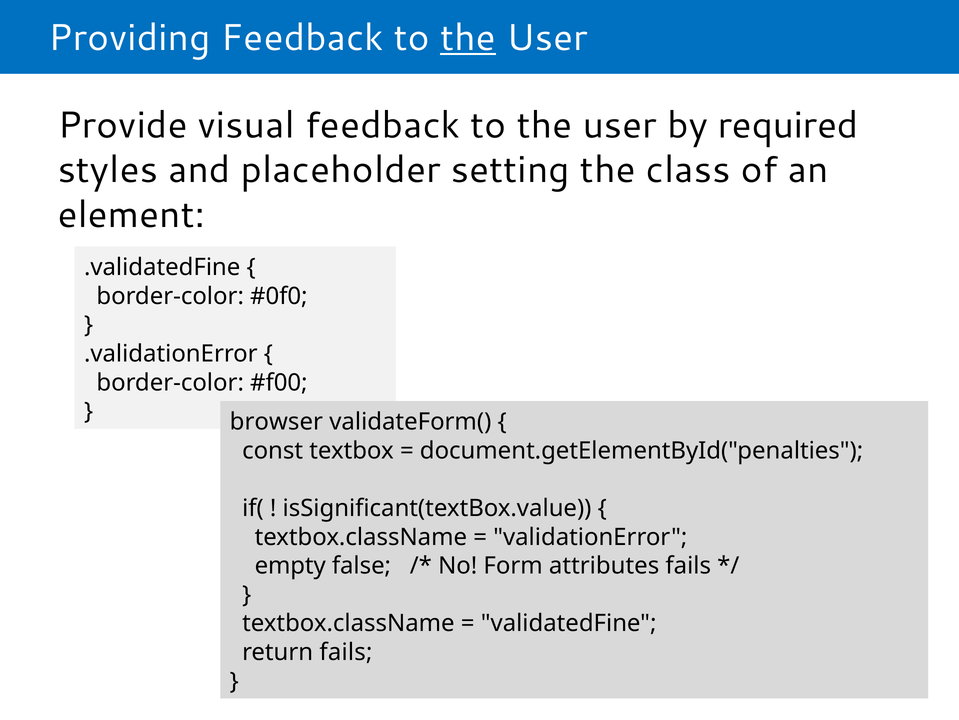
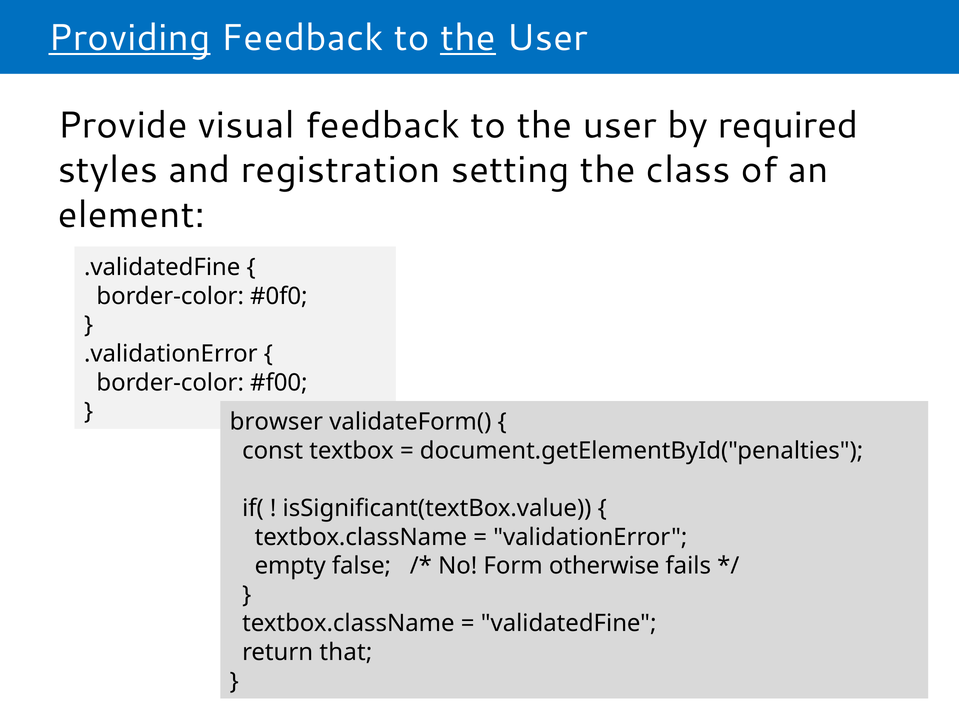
Providing underline: none -> present
placeholder: placeholder -> registration
attributes: attributes -> otherwise
return fails: fails -> that
